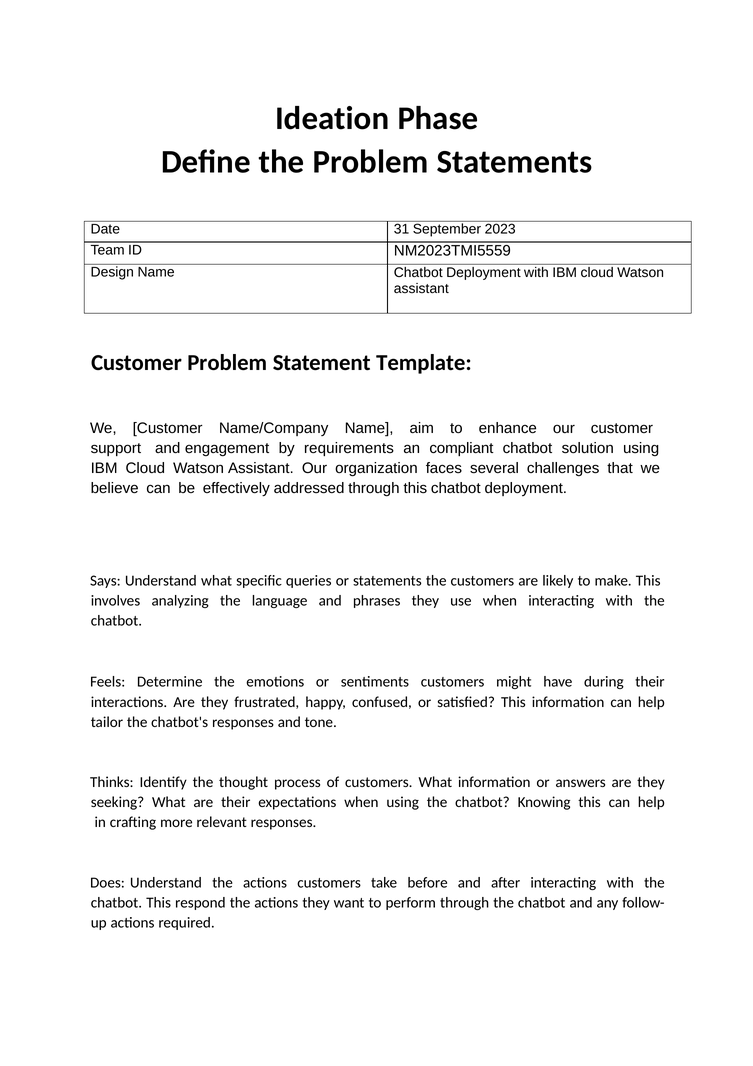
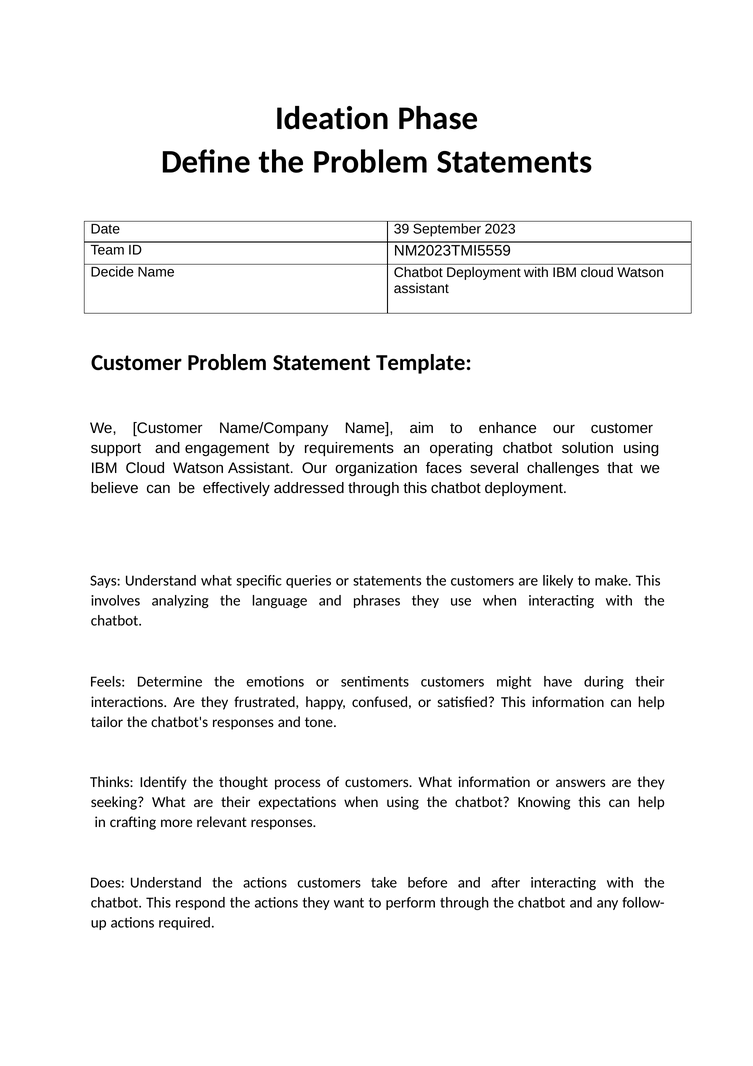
31: 31 -> 39
Design: Design -> Decide
compliant: compliant -> operating
